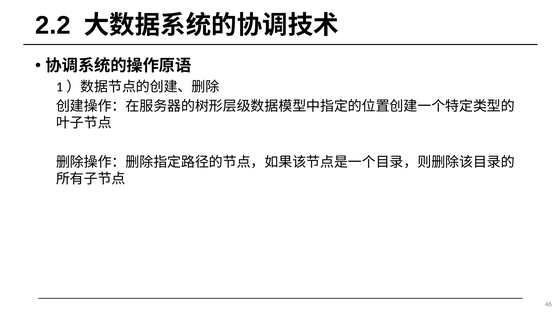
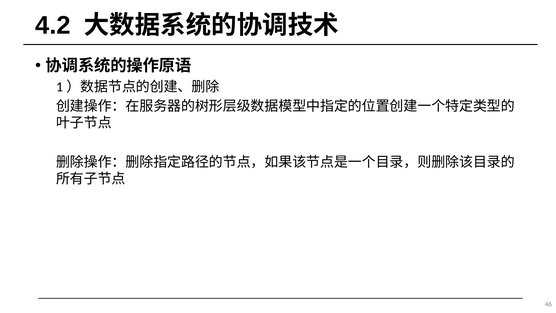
2.2: 2.2 -> 4.2
